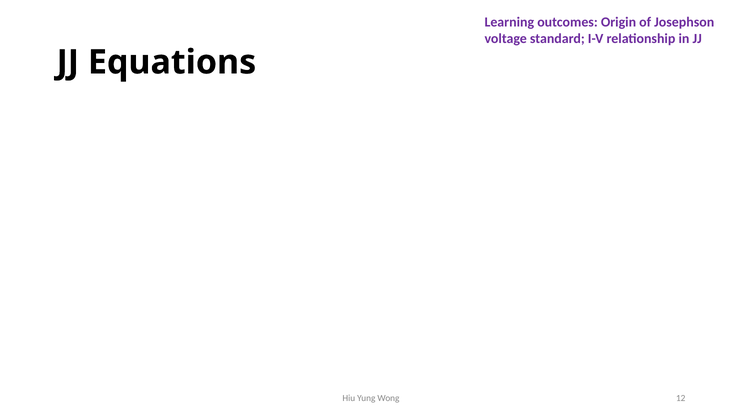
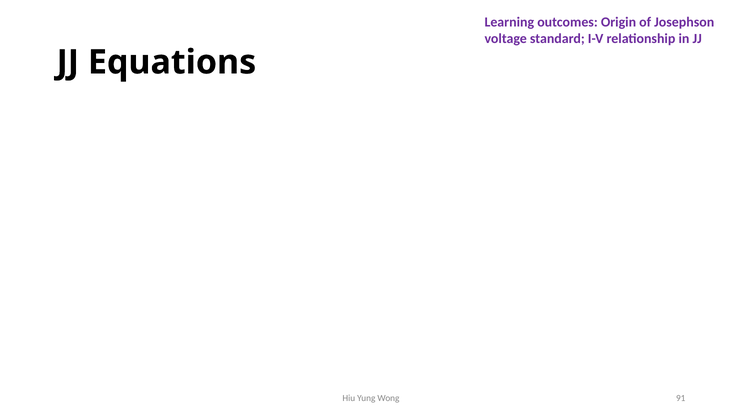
12: 12 -> 91
